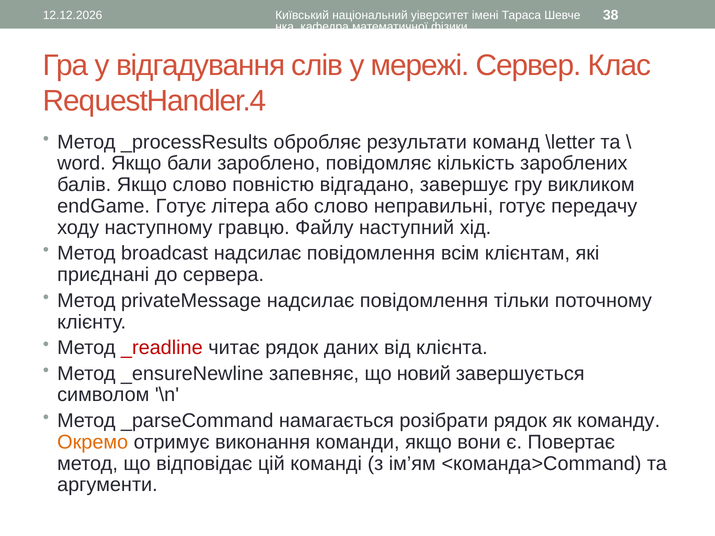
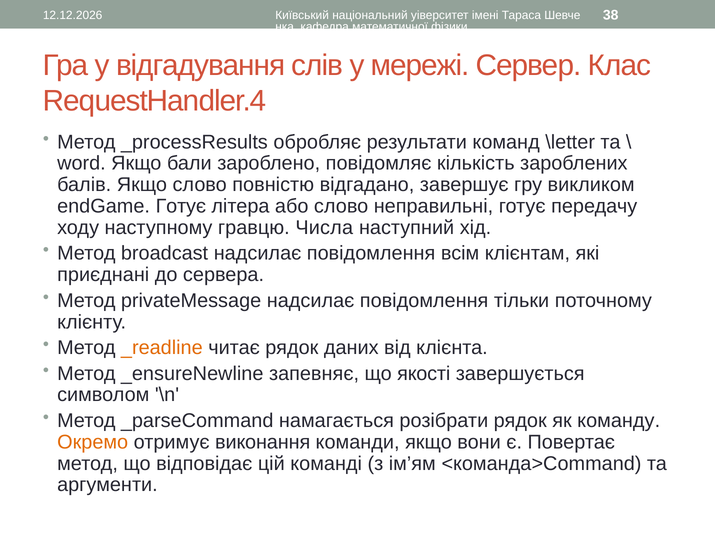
Файлу: Файлу -> Числа
_readline colour: red -> orange
новий: новий -> якості
